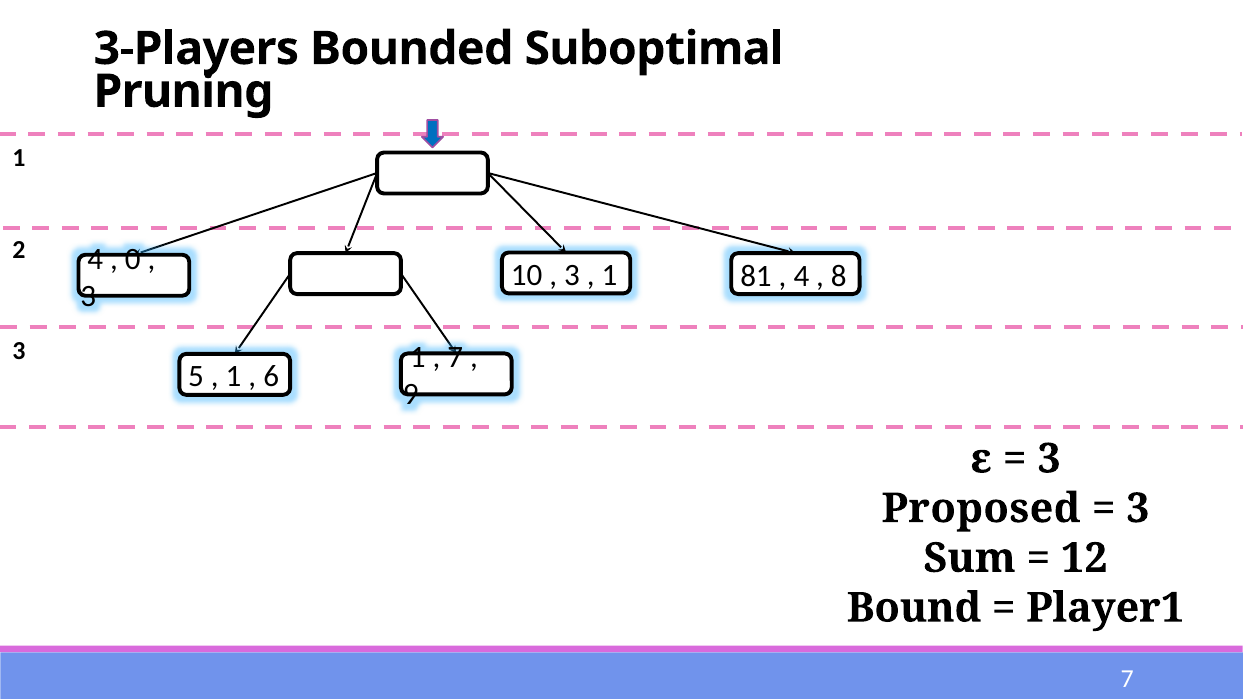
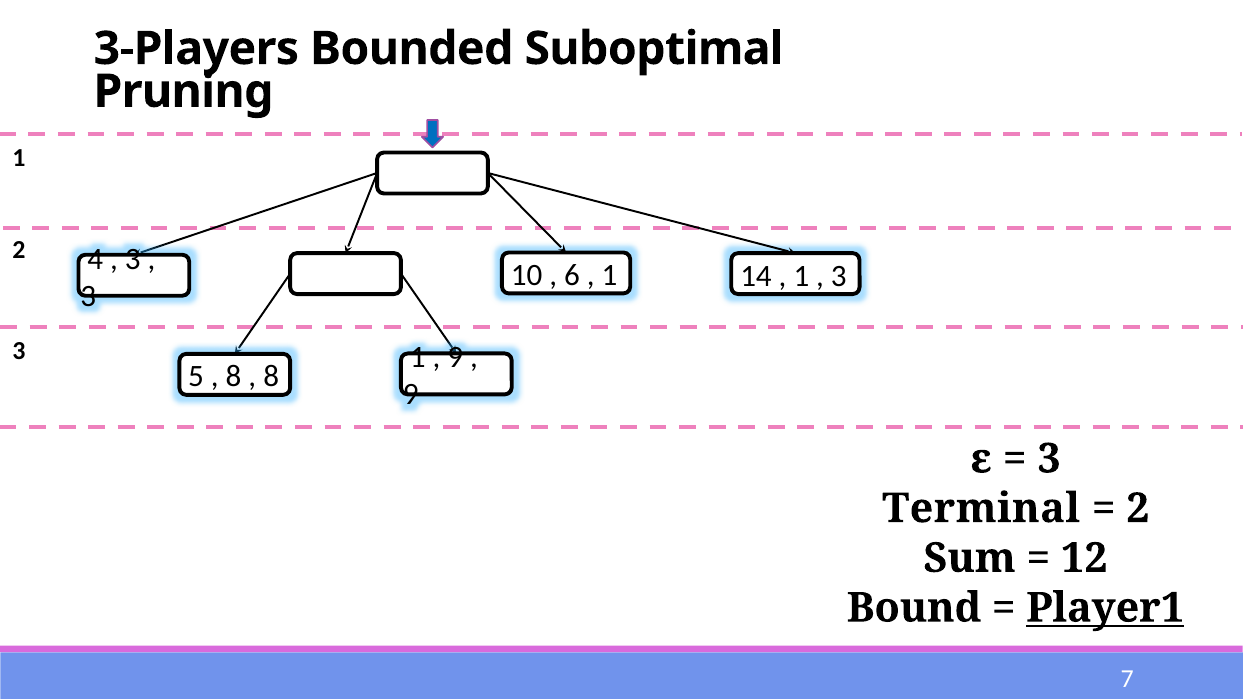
0 at (133, 259): 0 -> 3
3 at (572, 275): 3 -> 6
81: 81 -> 14
4 at (801, 276): 4 -> 1
8 at (839, 276): 8 -> 3
7 at (455, 358): 7 -> 9
1 at (234, 377): 1 -> 8
6 at (271, 377): 6 -> 8
Proposed: Proposed -> Terminal
3 at (1138, 509): 3 -> 2
Player1 underline: none -> present
